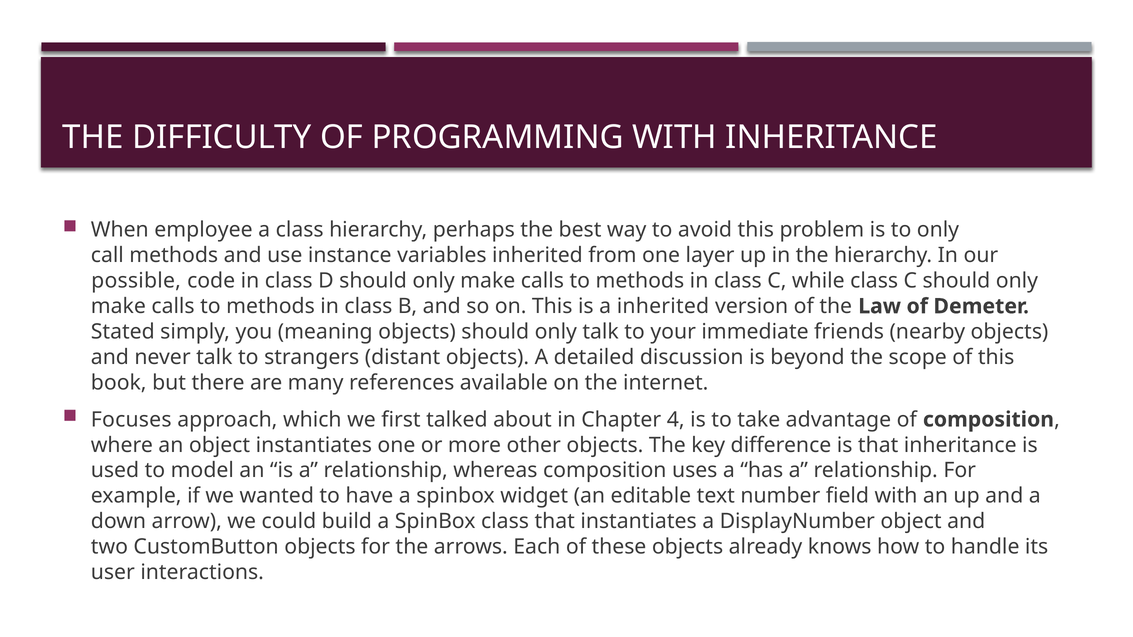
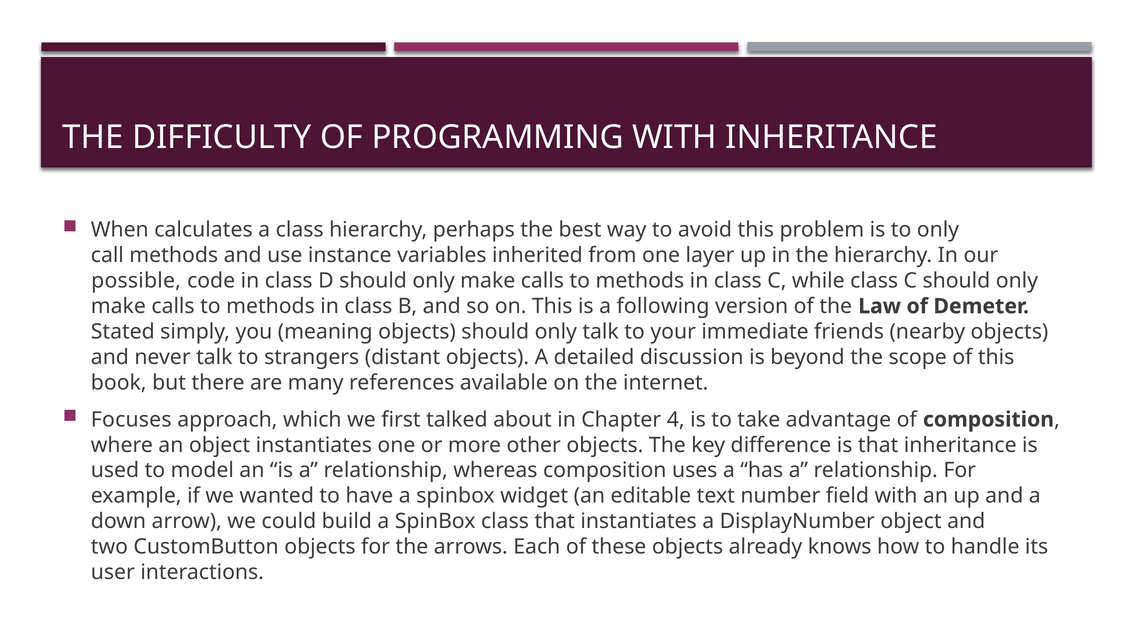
employee: employee -> calculates
a inherited: inherited -> following
